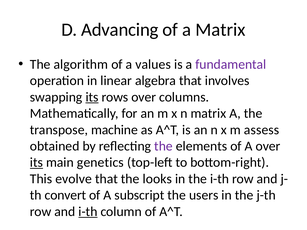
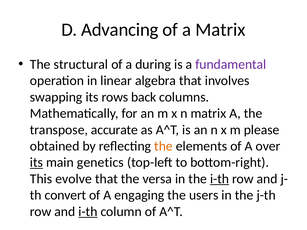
algorithm: algorithm -> structural
values: values -> during
its at (92, 97) underline: present -> none
rows over: over -> back
machine: machine -> accurate
assess: assess -> please
the at (163, 146) colour: purple -> orange
looks: looks -> versa
i-th at (220, 179) underline: none -> present
subscript: subscript -> engaging
